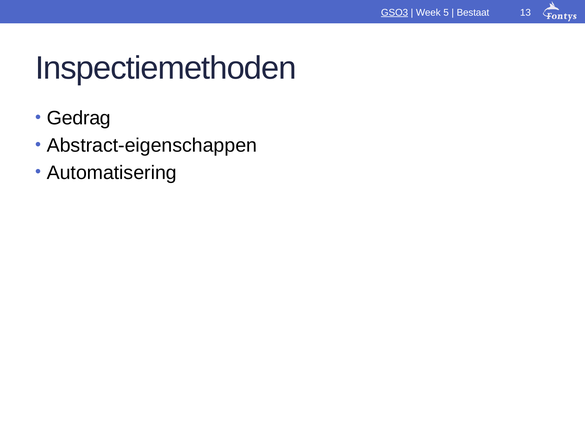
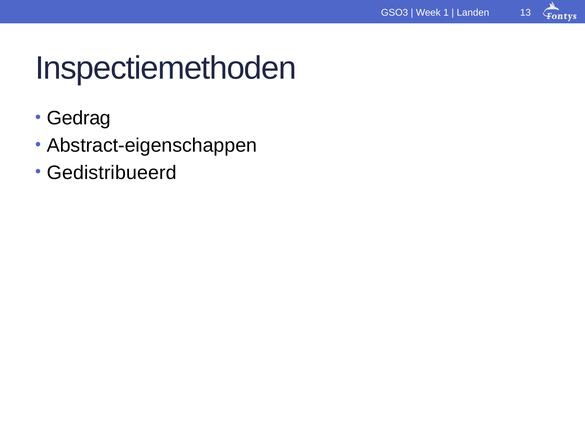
GSO3 underline: present -> none
5: 5 -> 1
Bestaat: Bestaat -> Landen
Automatisering: Automatisering -> Gedistribueerd
